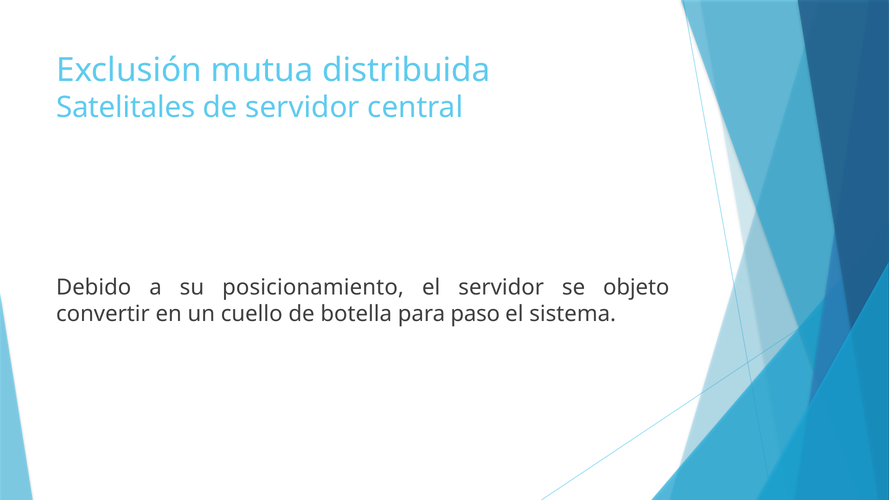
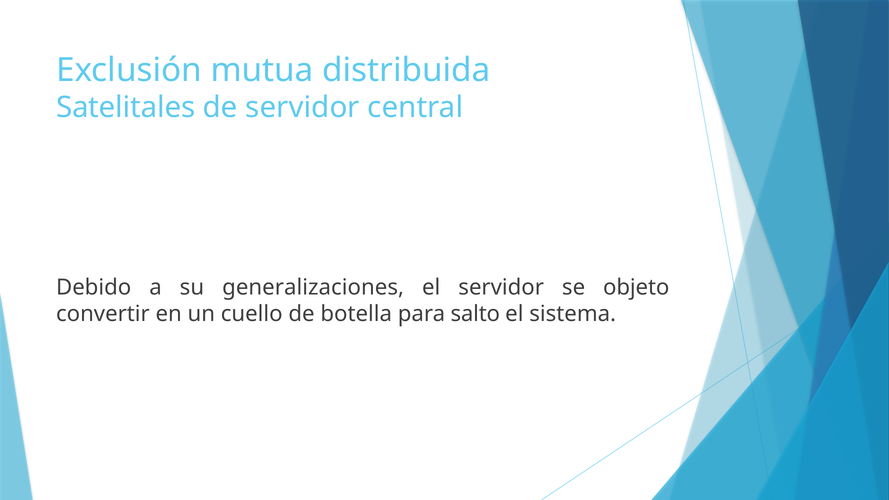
posicionamiento: posicionamiento -> generalizaciones
paso: paso -> salto
